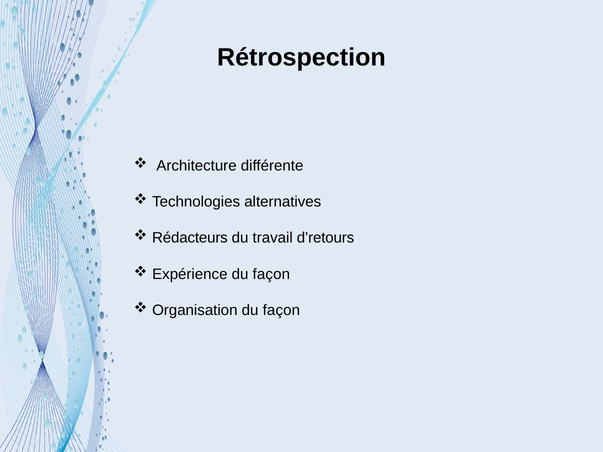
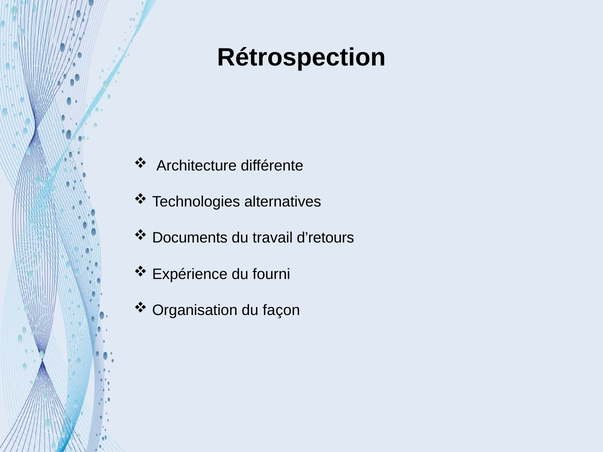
Rédacteurs: Rédacteurs -> Documents
Expérience du façon: façon -> fourni
